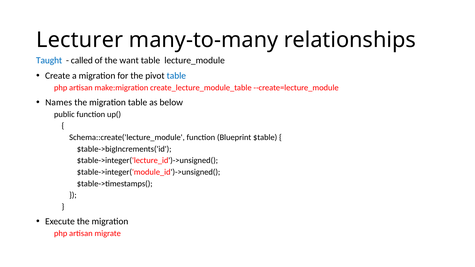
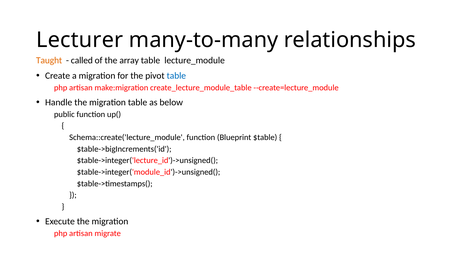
Taught colour: blue -> orange
want: want -> array
Names: Names -> Handle
